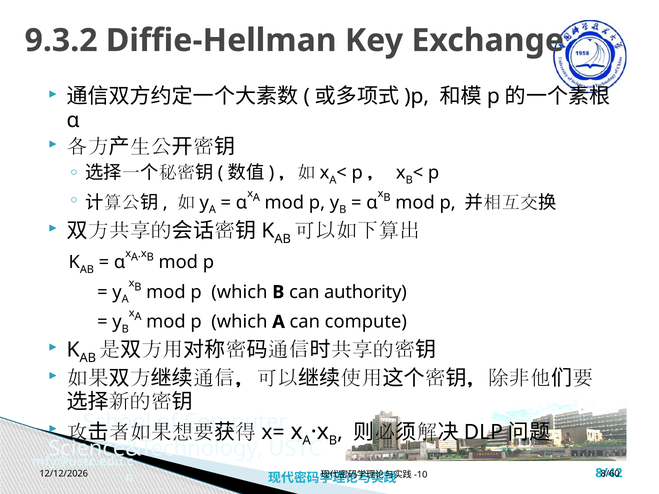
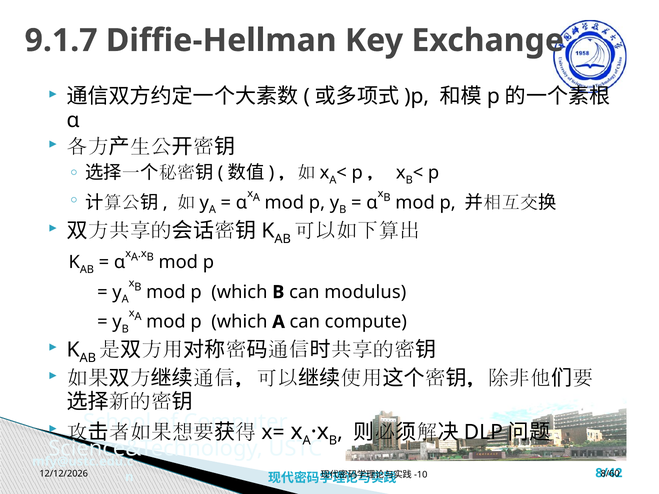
9.3.2: 9.3.2 -> 9.1.7
authority: authority -> modulus
